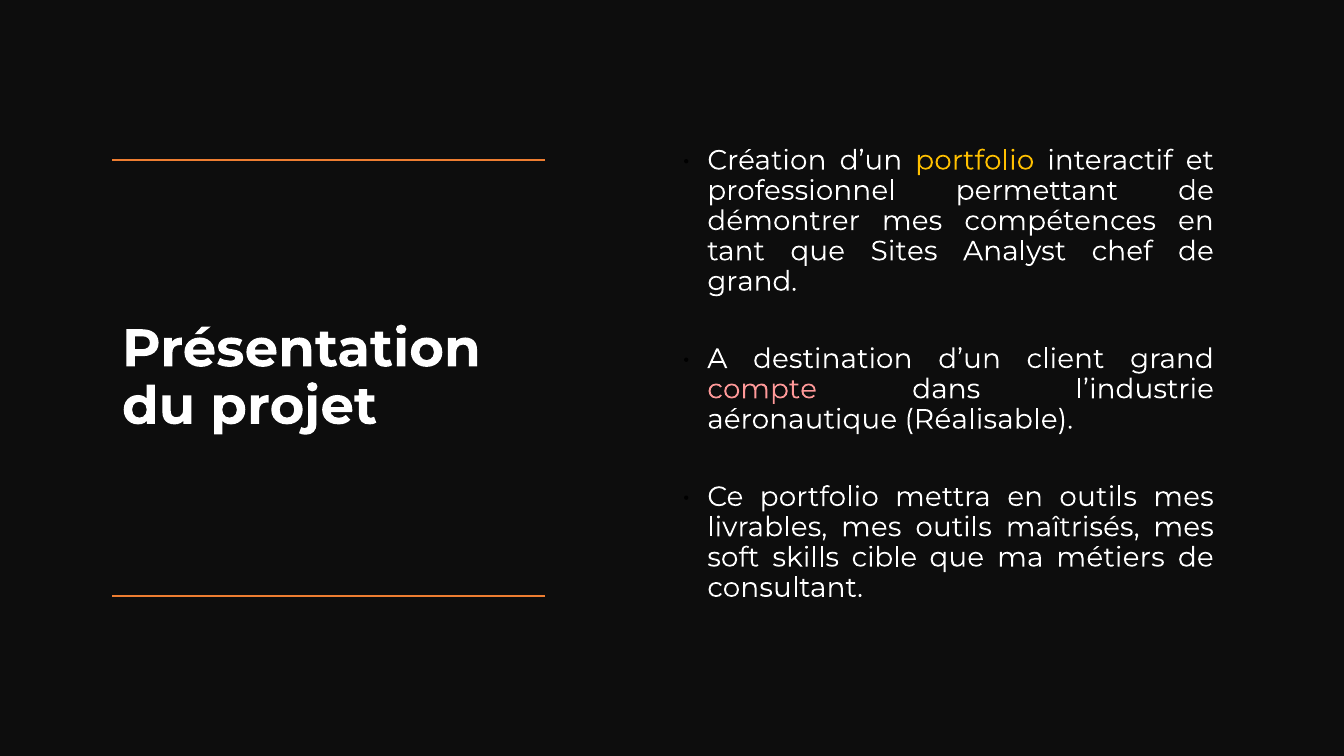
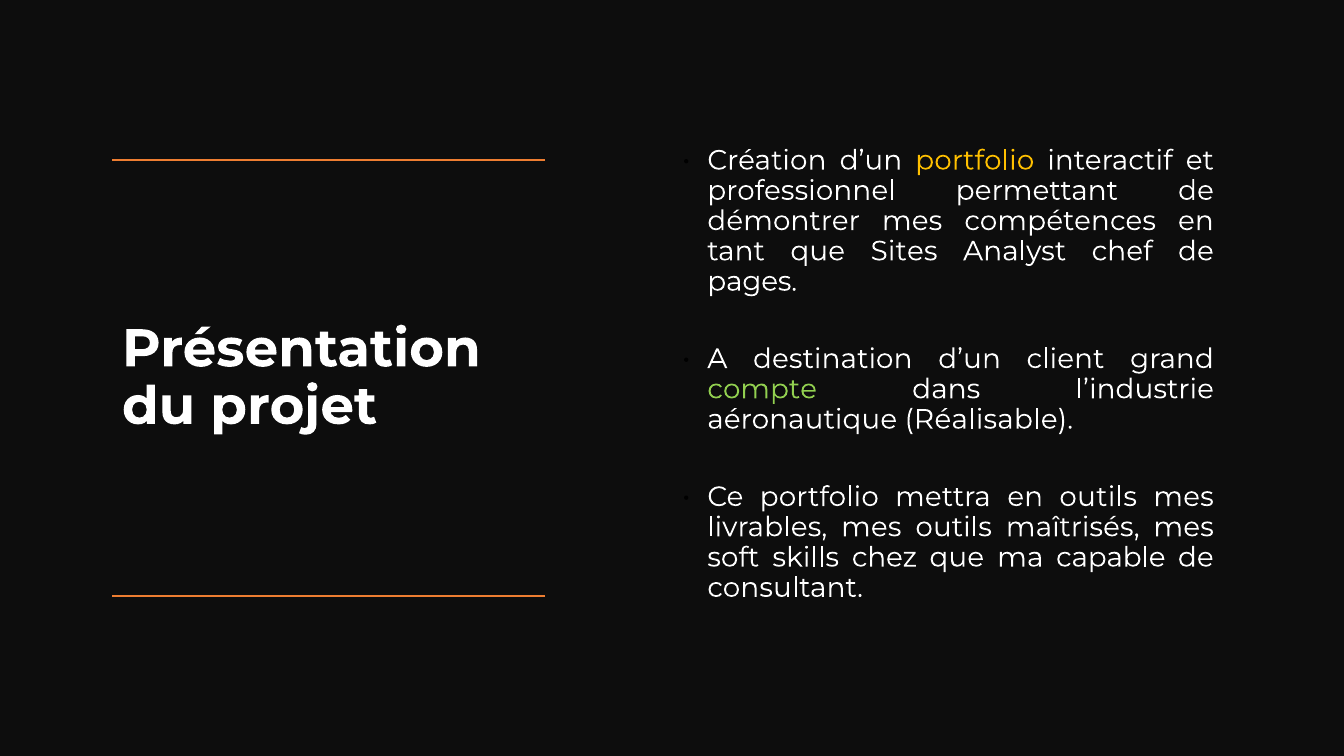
grand at (752, 281): grand -> pages
compte colour: pink -> light green
cible: cible -> chez
métiers: métiers -> capable
